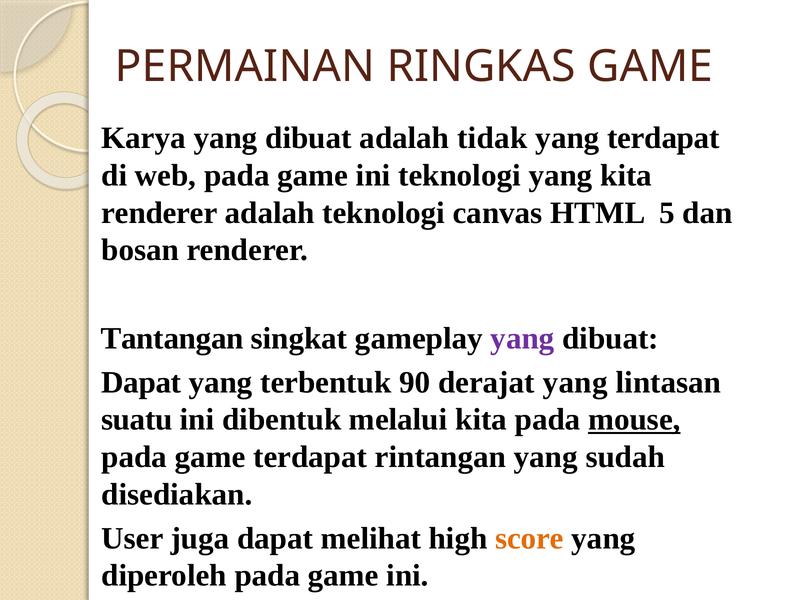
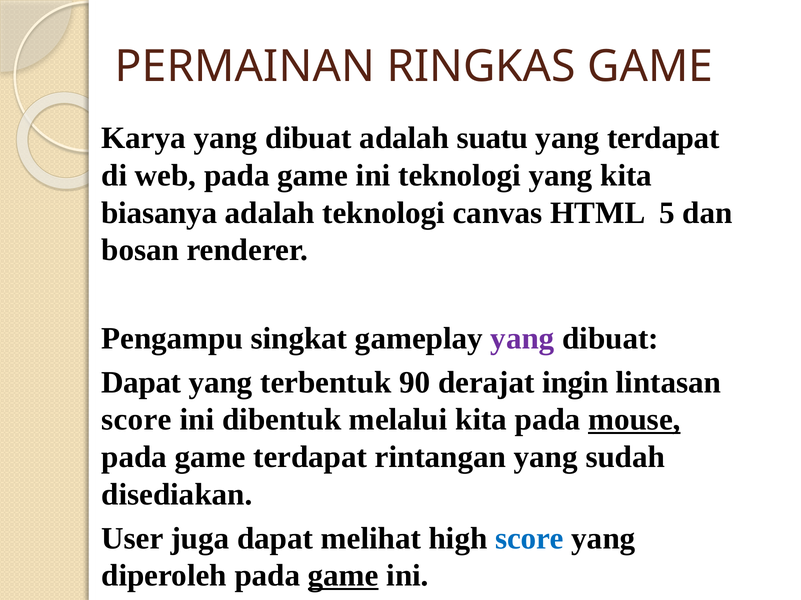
tidak: tidak -> suatu
renderer at (159, 213): renderer -> biasanya
Tantangan: Tantangan -> Pengampu
derajat yang: yang -> ingin
suatu at (137, 420): suatu -> score
score at (529, 539) colour: orange -> blue
game at (343, 576) underline: none -> present
